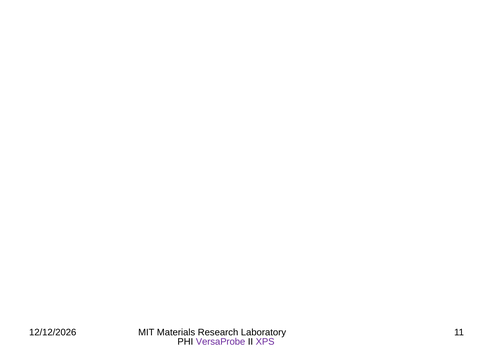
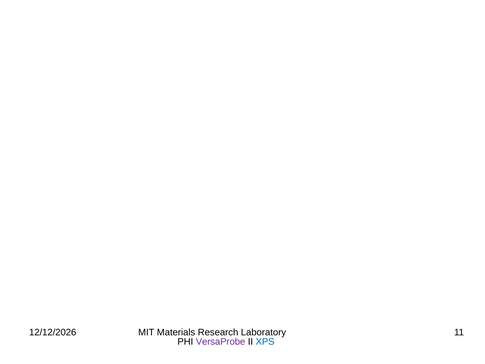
XPS colour: purple -> blue
